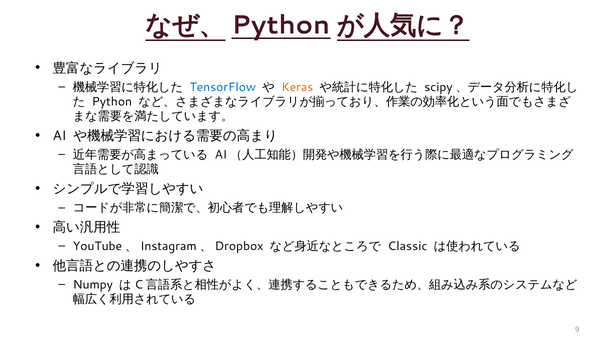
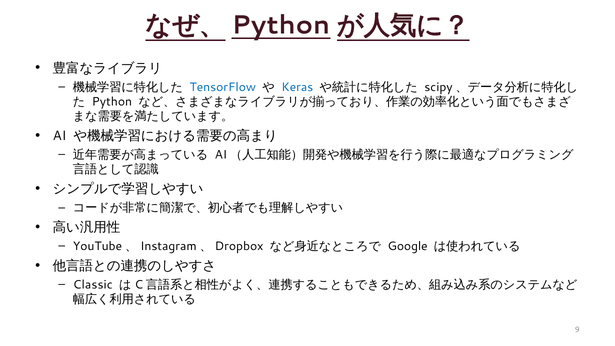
Keras colour: orange -> blue
Classic: Classic -> Google
Numpy: Numpy -> Classic
